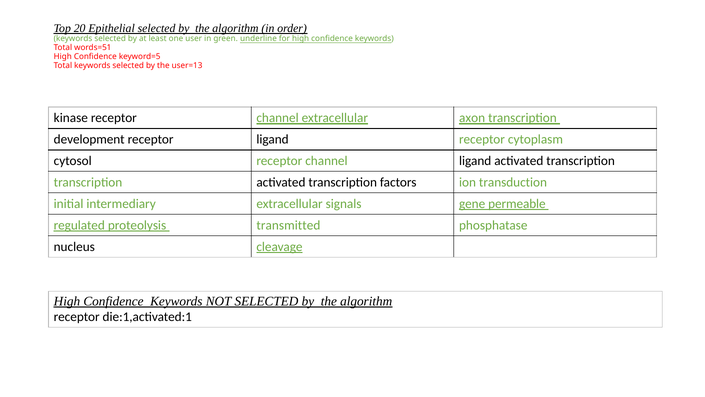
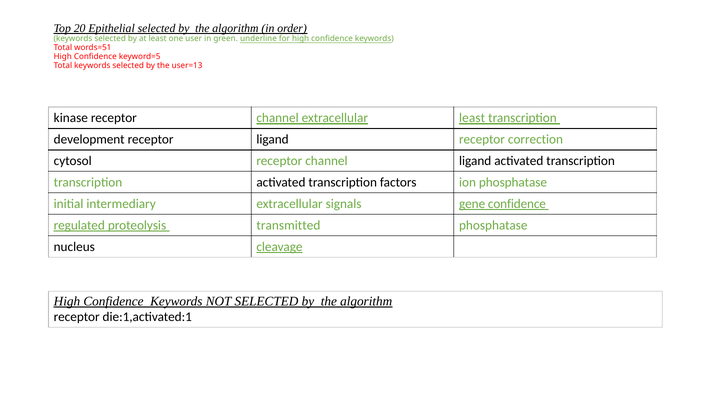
extracellular axon: axon -> least
cytoplasm: cytoplasm -> correction
ion transduction: transduction -> phosphatase
gene permeable: permeable -> confidence
